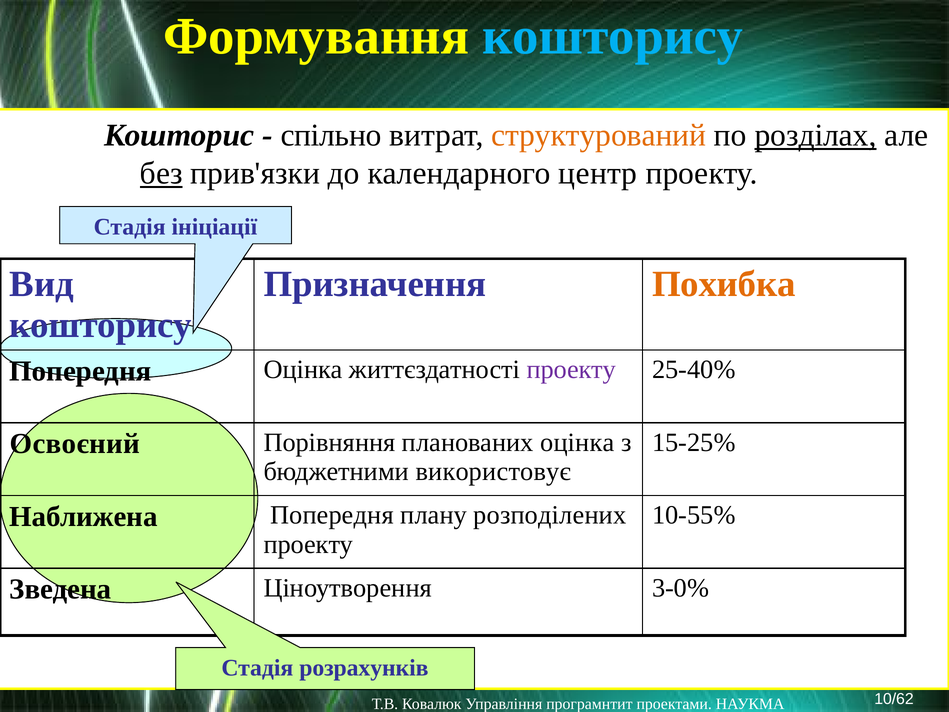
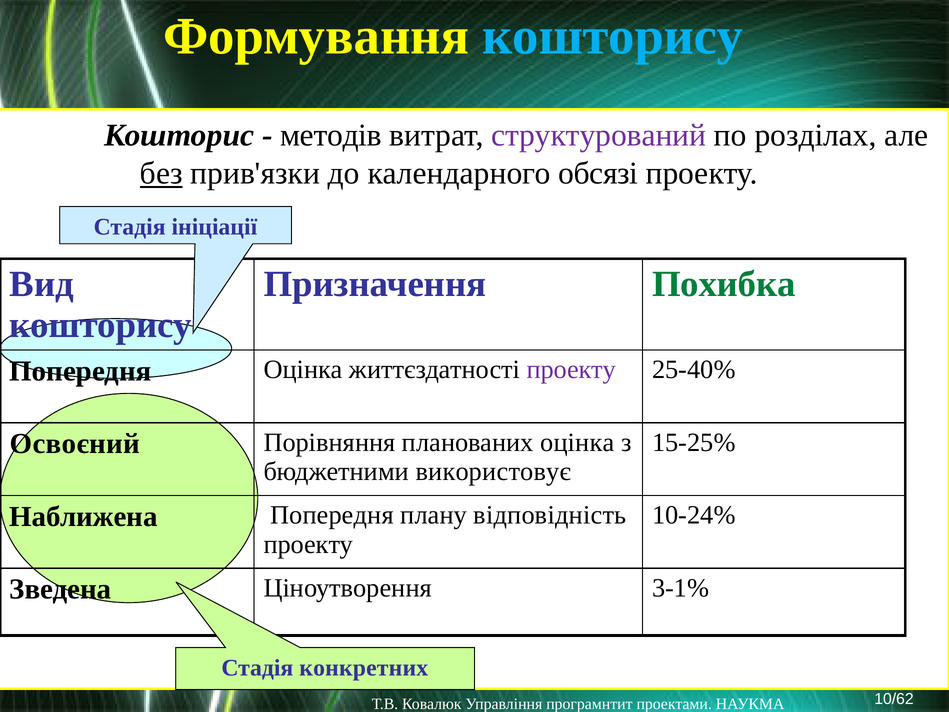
спільно: спільно -> методів
структурований colour: orange -> purple
розділах underline: present -> none
центр: центр -> обсязі
Похибка colour: orange -> green
10-55%: 10-55% -> 10-24%
розподілених: розподілених -> відповідність
3-0%: 3-0% -> 3-1%
розрахунків: розрахунків -> конкретних
